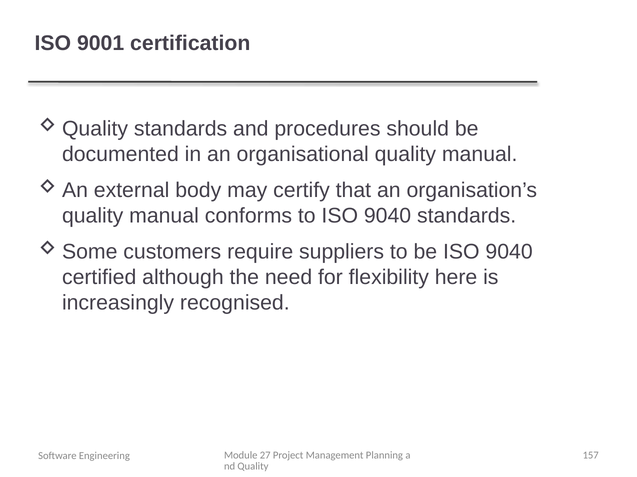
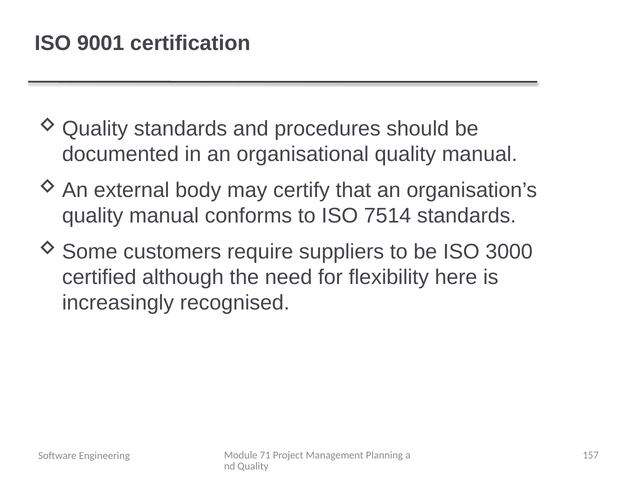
to ISO 9040: 9040 -> 7514
be ISO 9040: 9040 -> 3000
27: 27 -> 71
